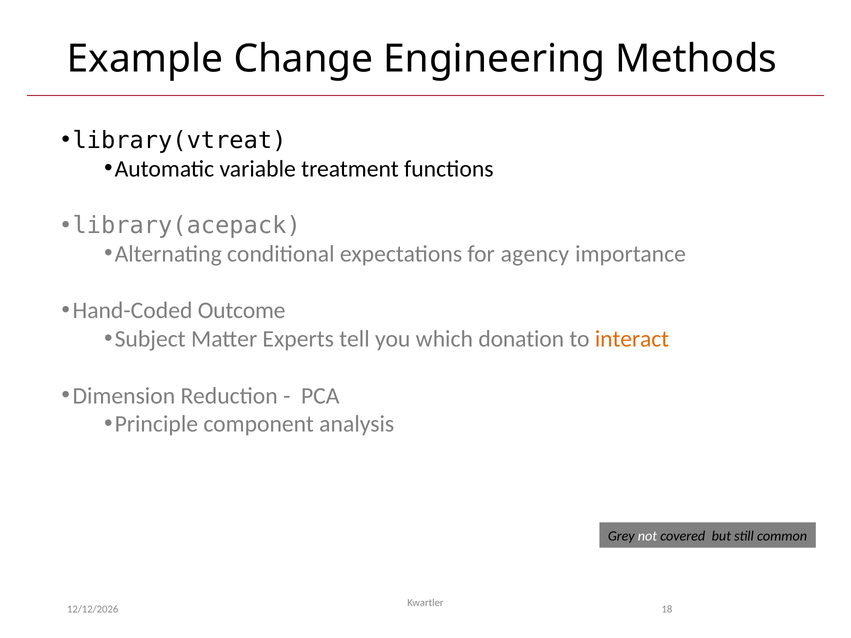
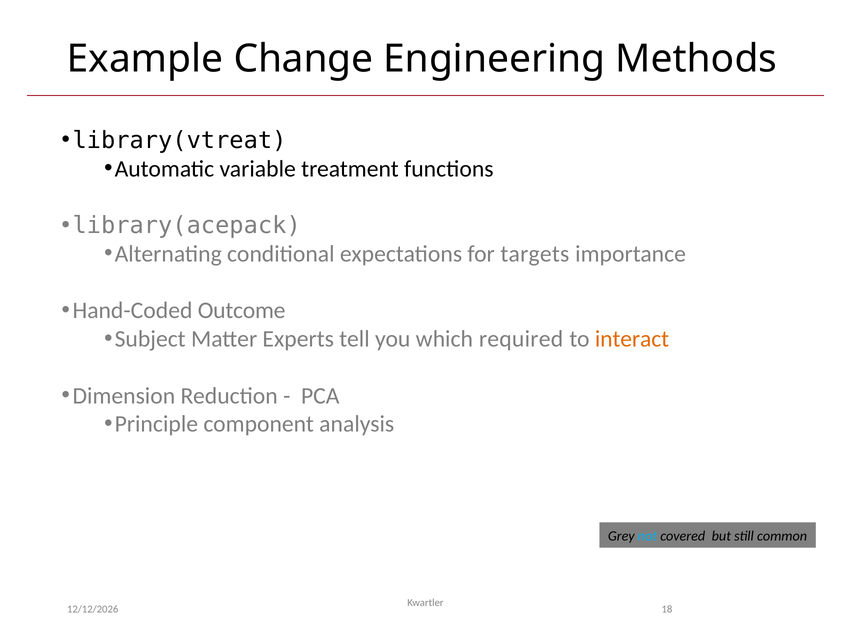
agency: agency -> targets
donation: donation -> required
not colour: white -> light blue
